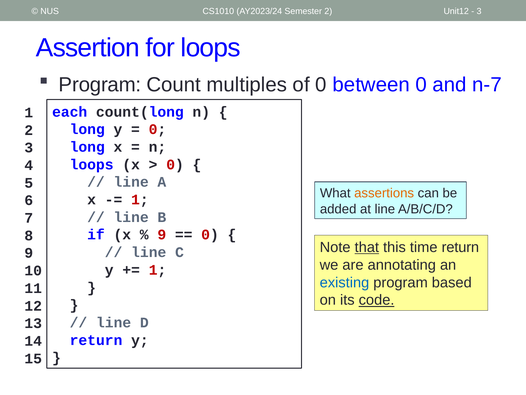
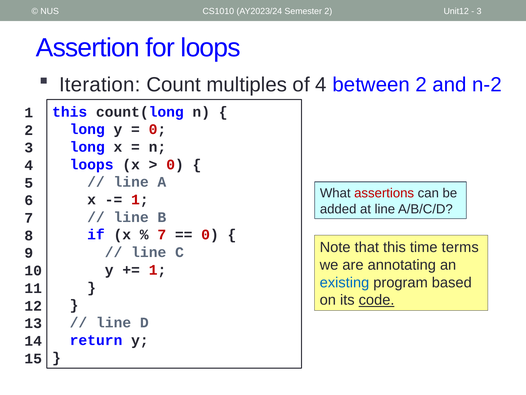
Program at (100, 85): Program -> Iteration
of 0: 0 -> 4
between 0: 0 -> 2
n-7: n-7 -> n-2
each at (70, 112): each -> this
assertions colour: orange -> red
9 at (162, 235): 9 -> 7
that underline: present -> none
time return: return -> terms
